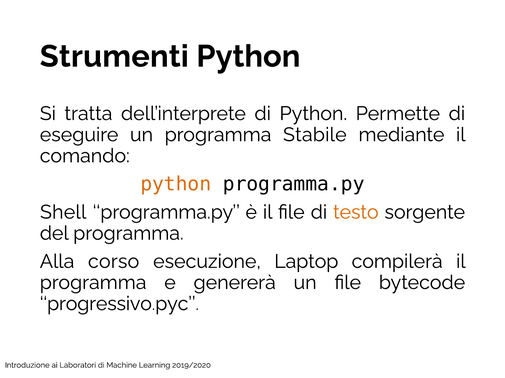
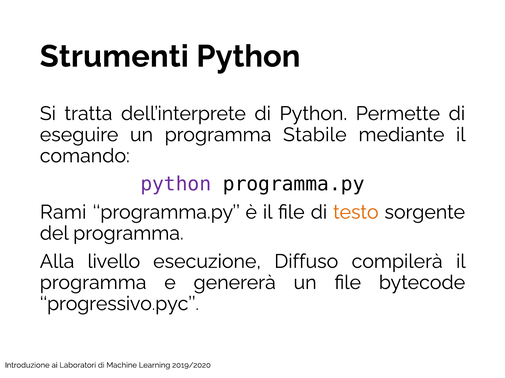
python at (176, 184) colour: orange -> purple
Shell: Shell -> Rami
corso: corso -> livello
Laptop: Laptop -> Diffuso
